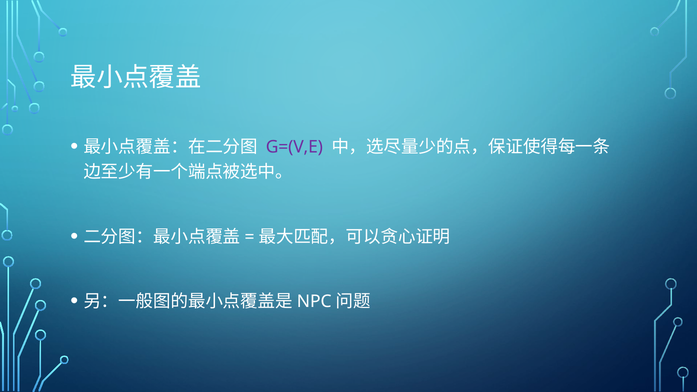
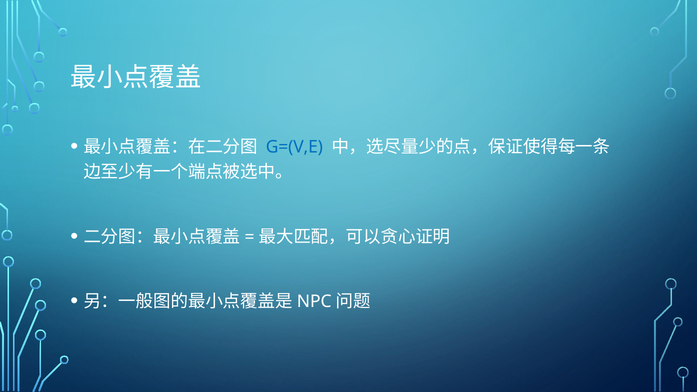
G=(V,E colour: purple -> blue
